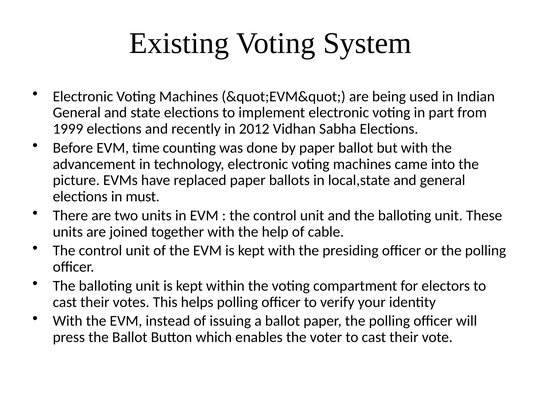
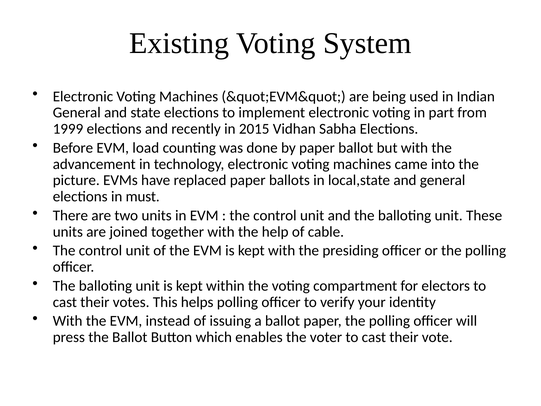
2012: 2012 -> 2015
time: time -> load
